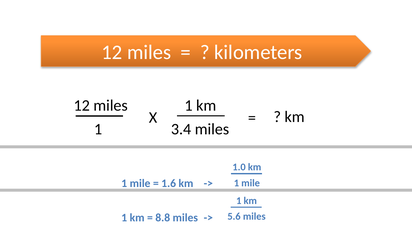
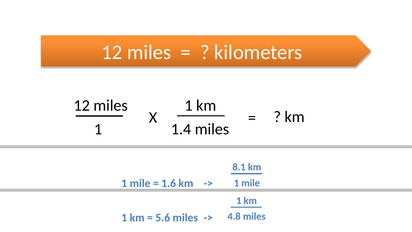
3.4: 3.4 -> 1.4
1.0: 1.0 -> 8.1
5.6: 5.6 -> 4.8
8.8: 8.8 -> 5.6
